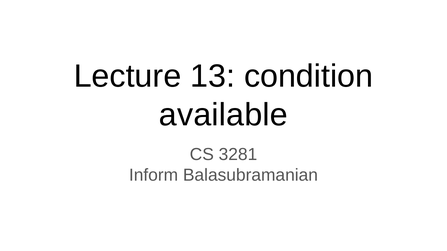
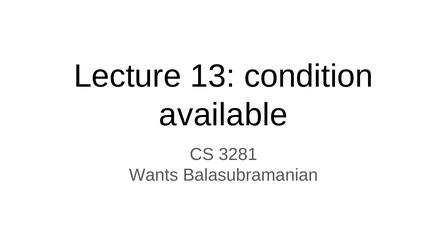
Inform: Inform -> Wants
